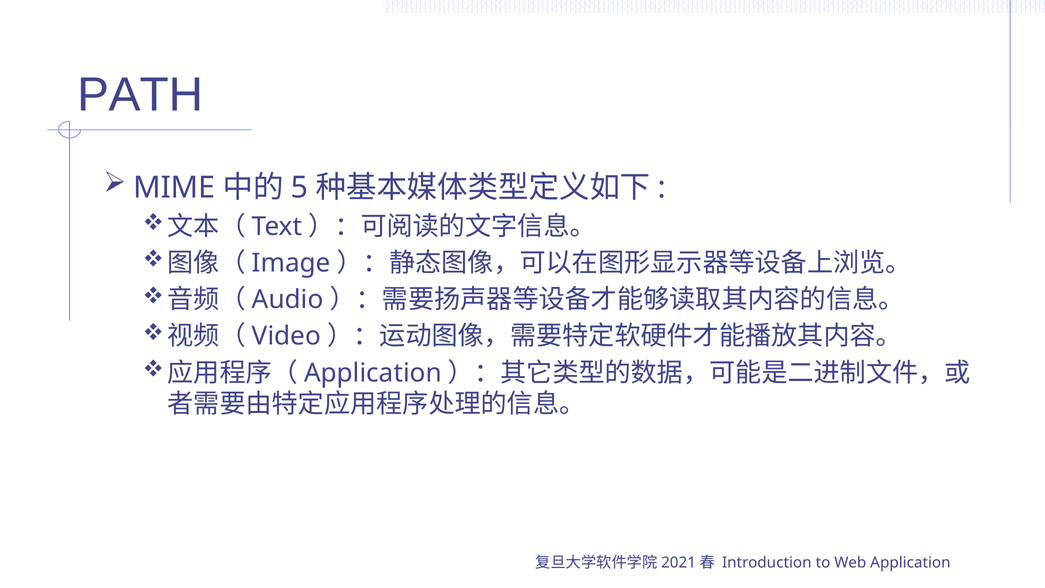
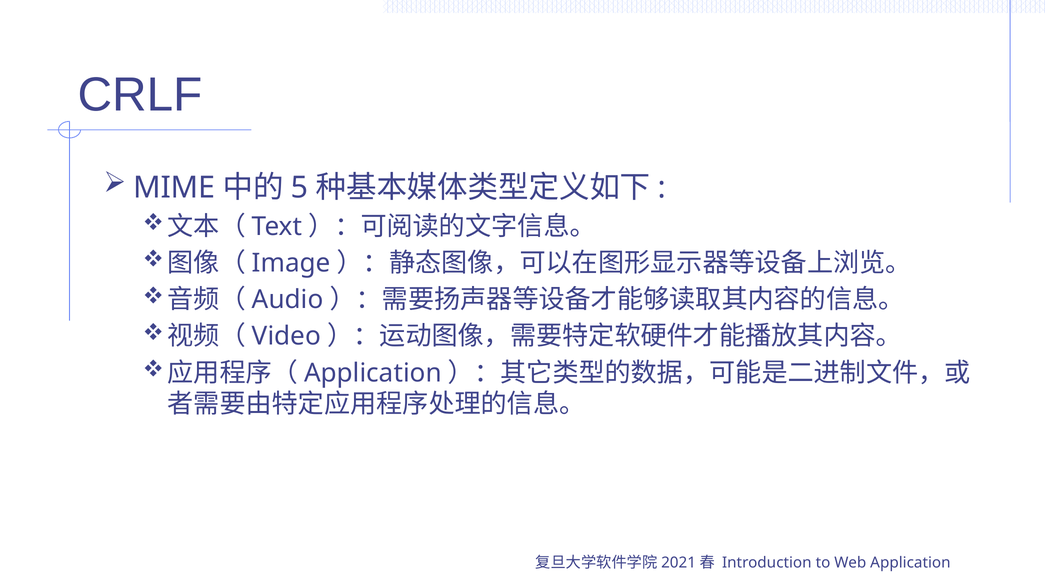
PATH: PATH -> CRLF
